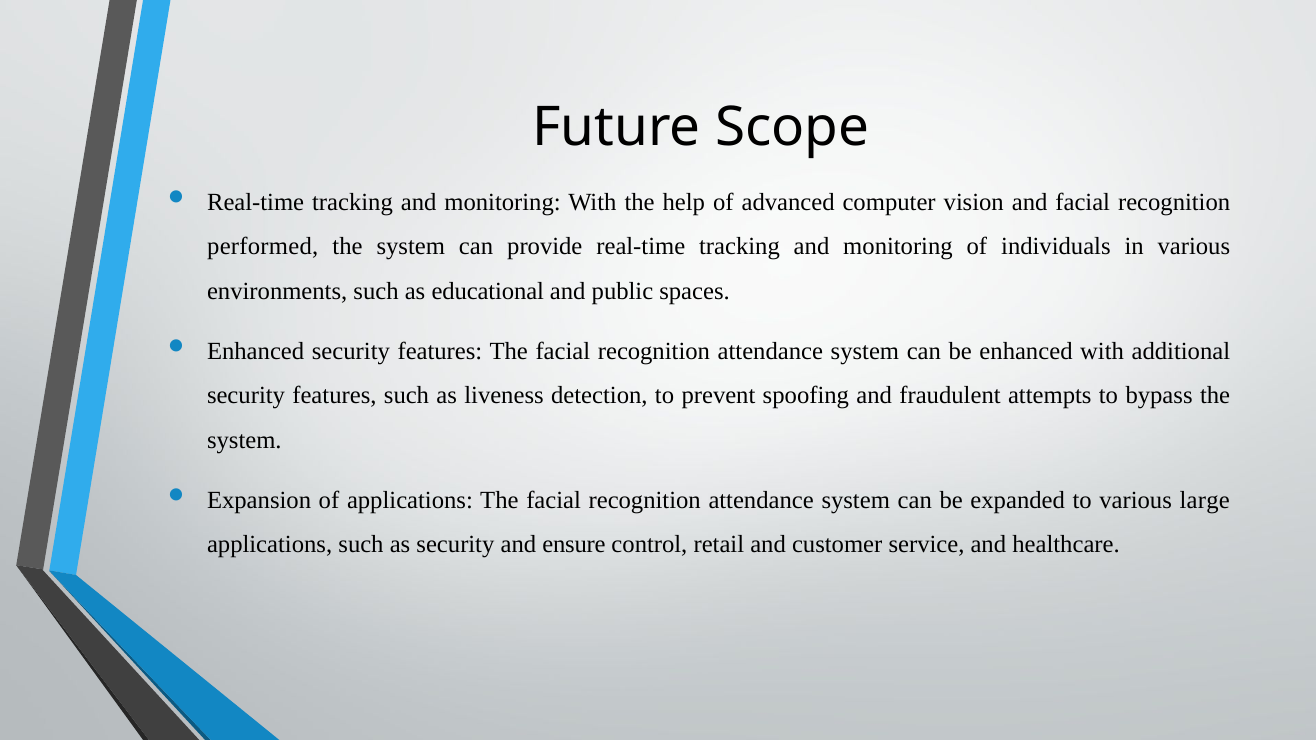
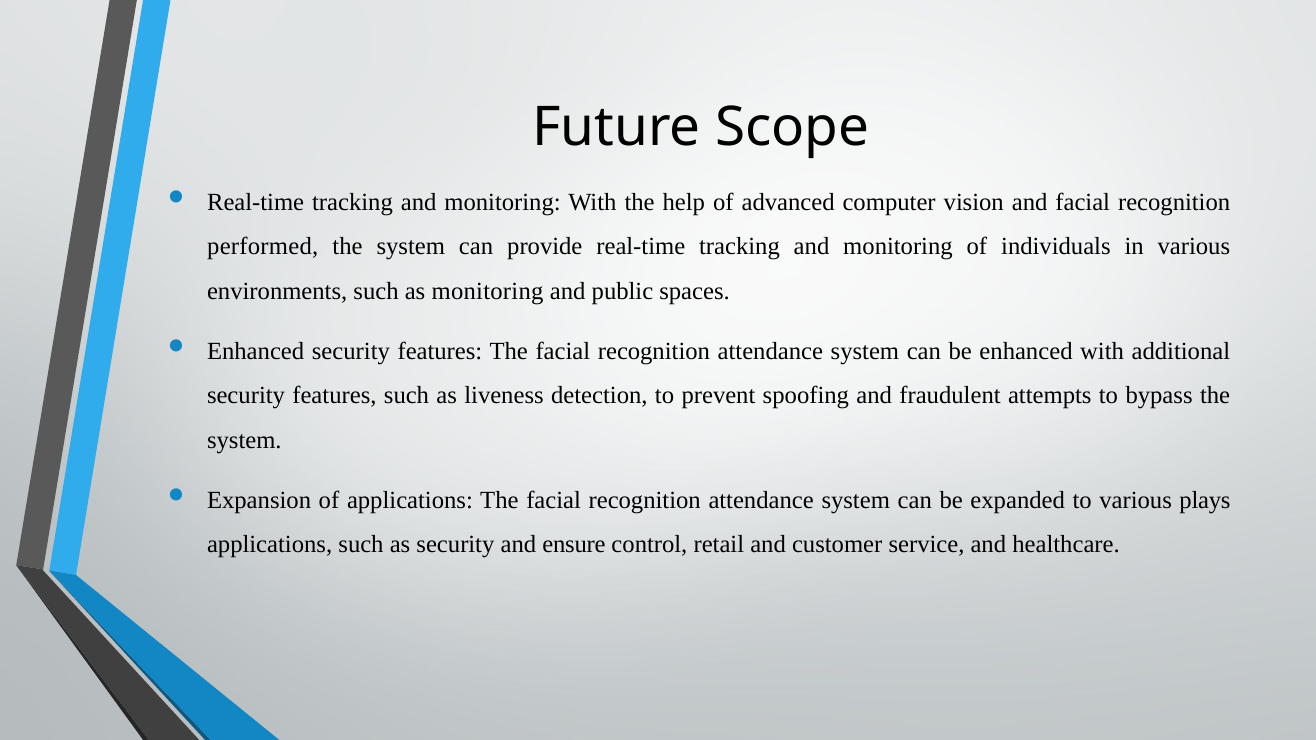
as educational: educational -> monitoring
large: large -> plays
